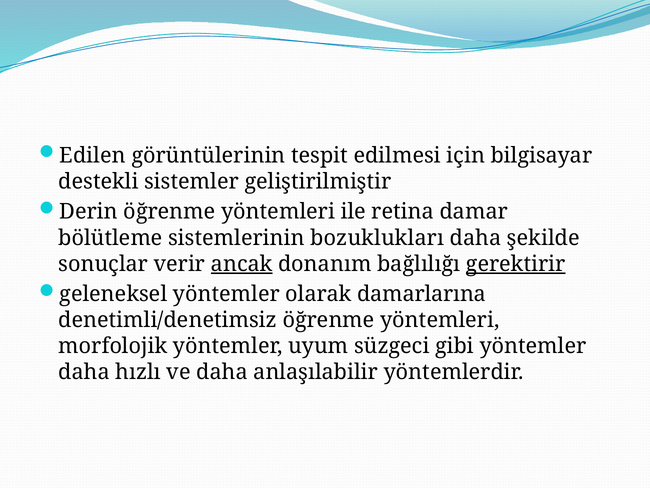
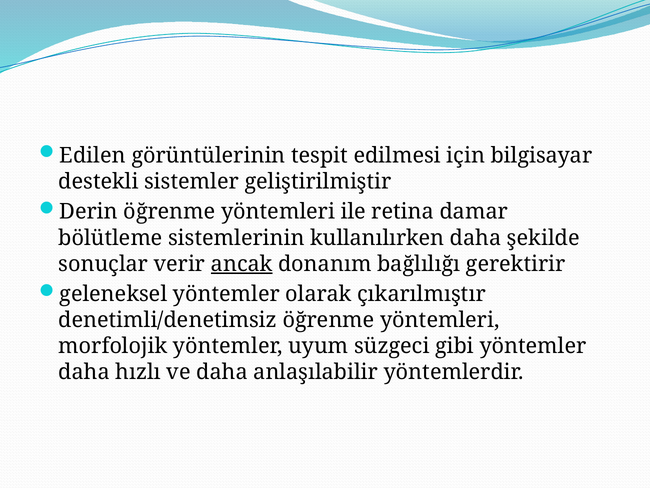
bozuklukları: bozuklukları -> kullanılırken
gerektirir underline: present -> none
damarlarına: damarlarına -> çıkarılmıştır
